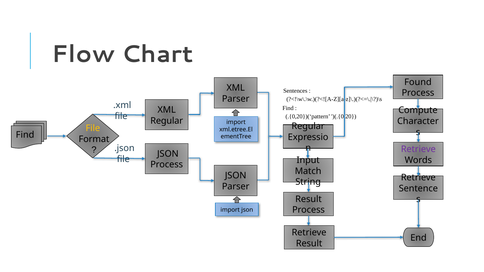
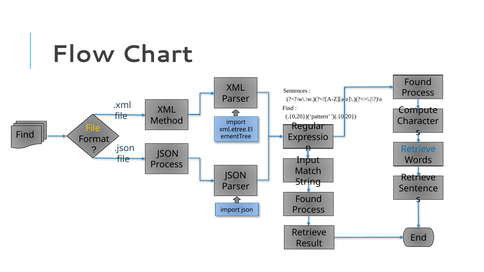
Regular at (167, 121): Regular -> Method
Retrieve at (418, 149) colour: purple -> blue
Result at (309, 199): Result -> Found
